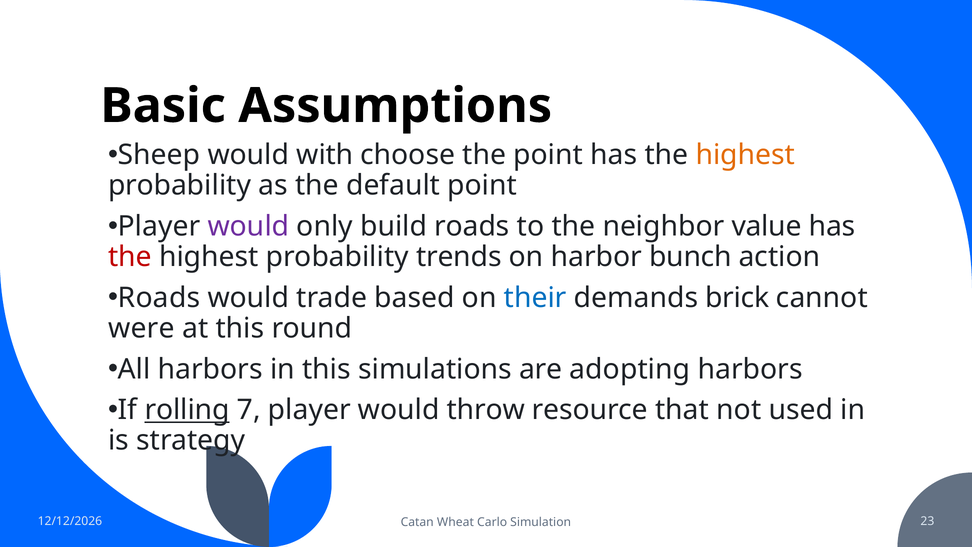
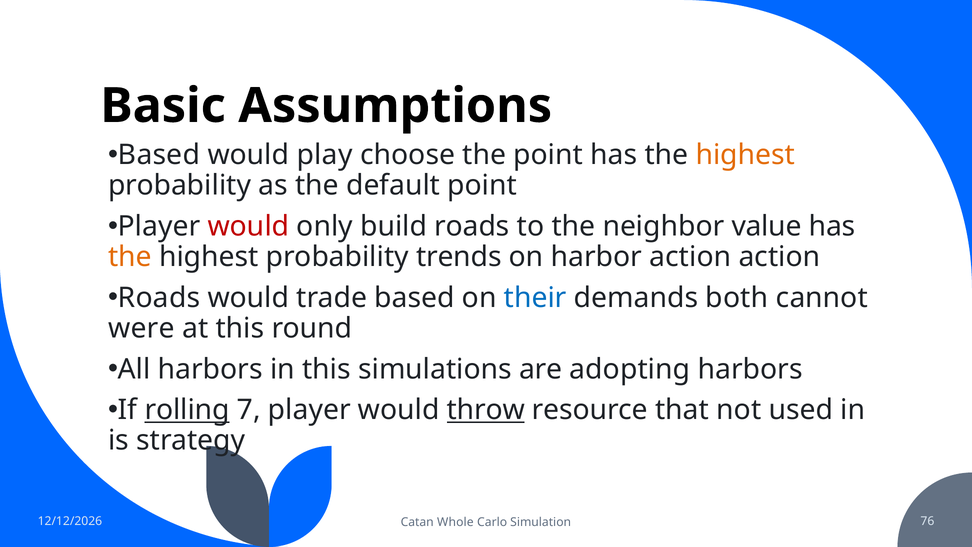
Sheep at (159, 155): Sheep -> Based
with: with -> play
would at (248, 226) colour: purple -> red
the at (130, 257) colour: red -> orange
harbor bunch: bunch -> action
brick: brick -> both
throw underline: none -> present
Wheat: Wheat -> Whole
23: 23 -> 76
